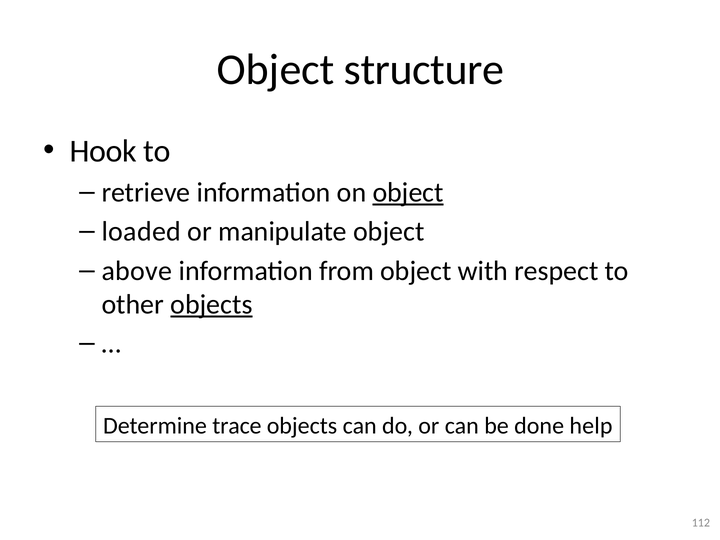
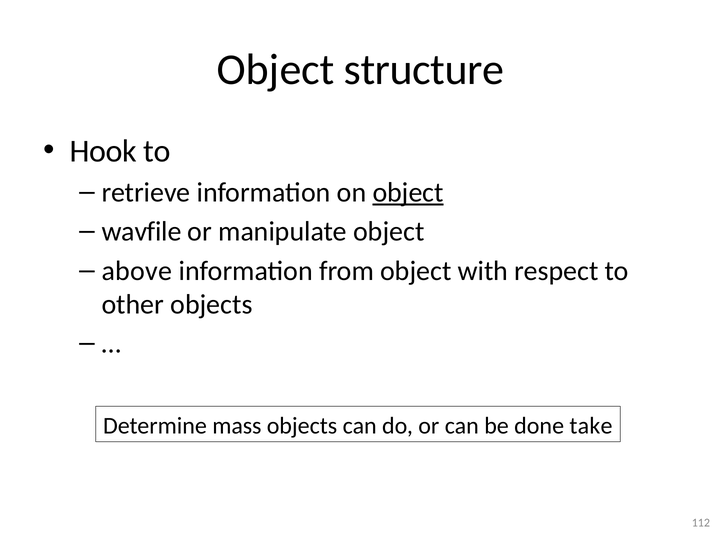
loaded: loaded -> wavfile
objects at (211, 304) underline: present -> none
trace: trace -> mass
help: help -> take
